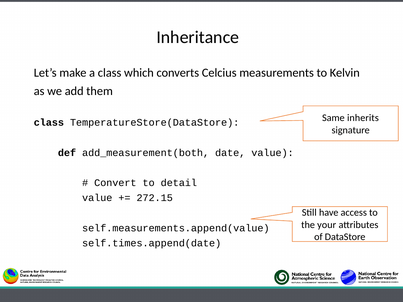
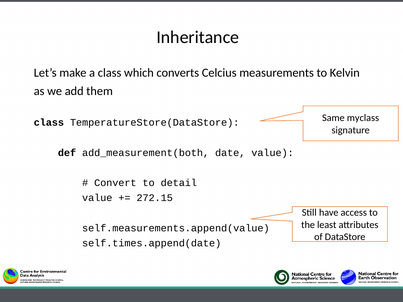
inherits: inherits -> myclass
your: your -> least
